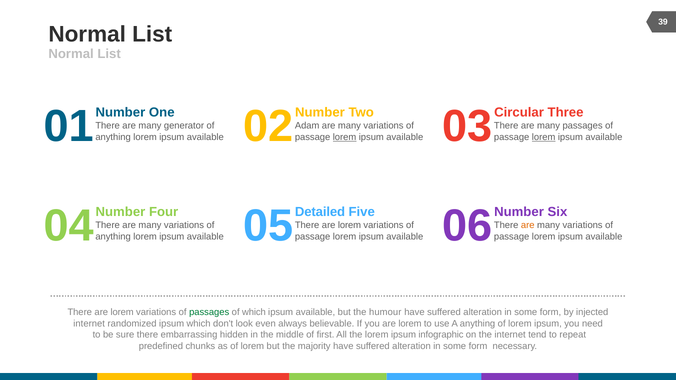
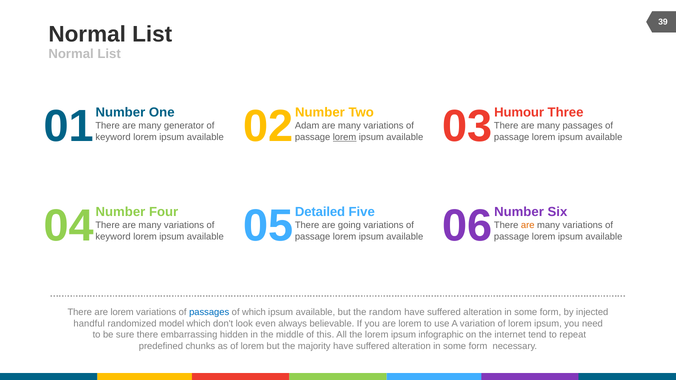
Circular: Circular -> Humour
anything at (113, 137): anything -> keyword
lorem at (544, 137) underline: present -> none
lorem at (349, 225): lorem -> going
anything at (113, 237): anything -> keyword
passages at (209, 312) colour: green -> blue
humour: humour -> random
internet at (89, 324): internet -> handful
randomized ipsum: ipsum -> model
A anything: anything -> variation
first: first -> this
